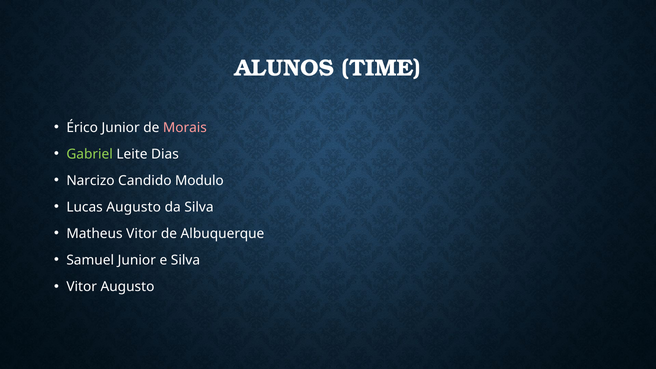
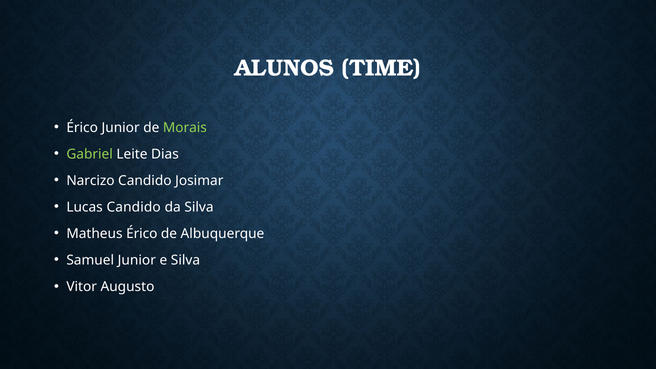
Morais colour: pink -> light green
Modulo: Modulo -> Josimar
Lucas Augusto: Augusto -> Candido
Matheus Vitor: Vitor -> Érico
